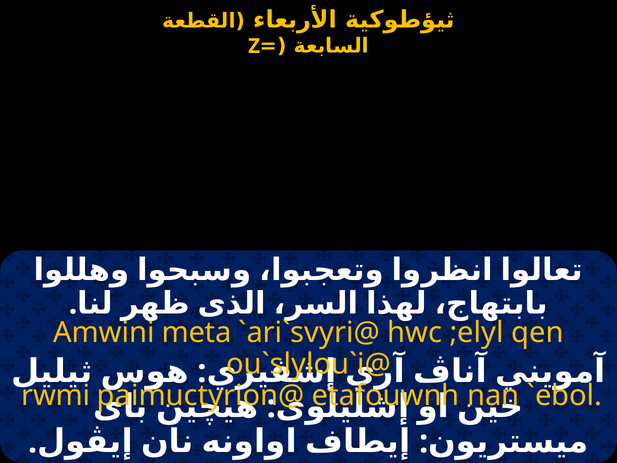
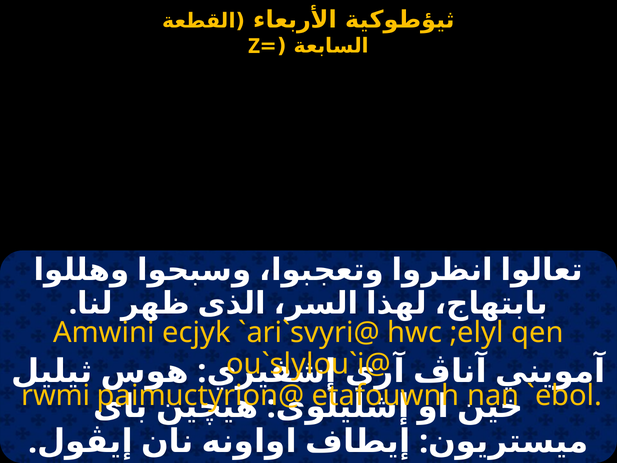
meta: meta -> ecjyk
